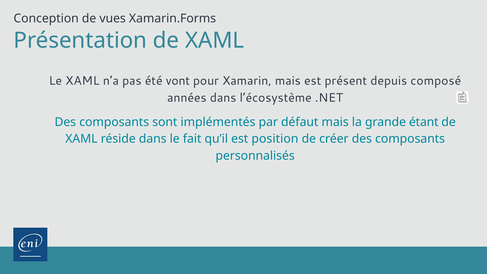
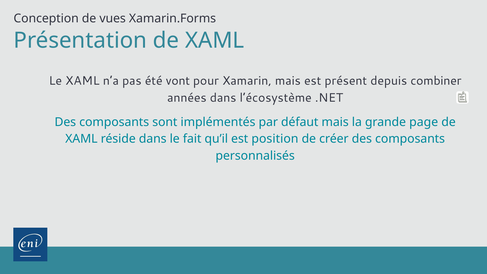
composé: composé -> combiner
étant: étant -> page
